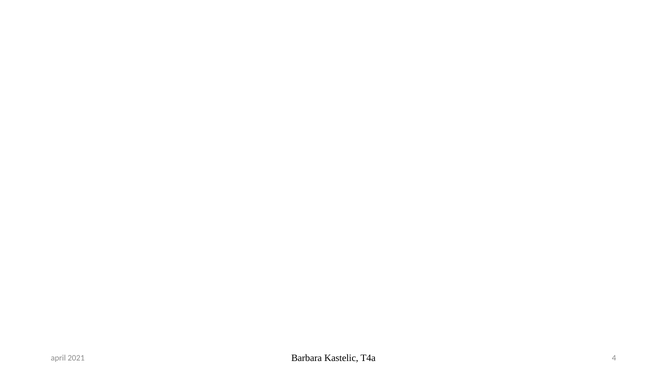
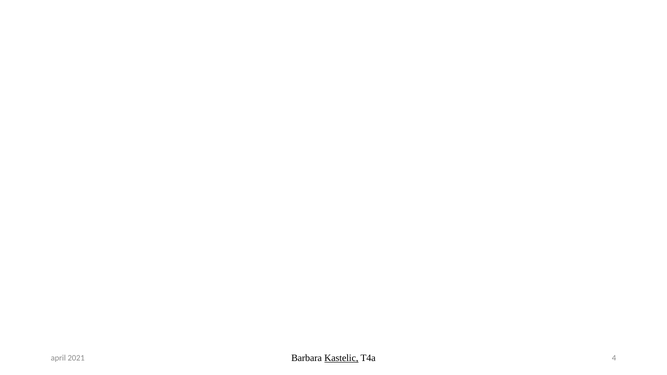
Kastelic underline: none -> present
